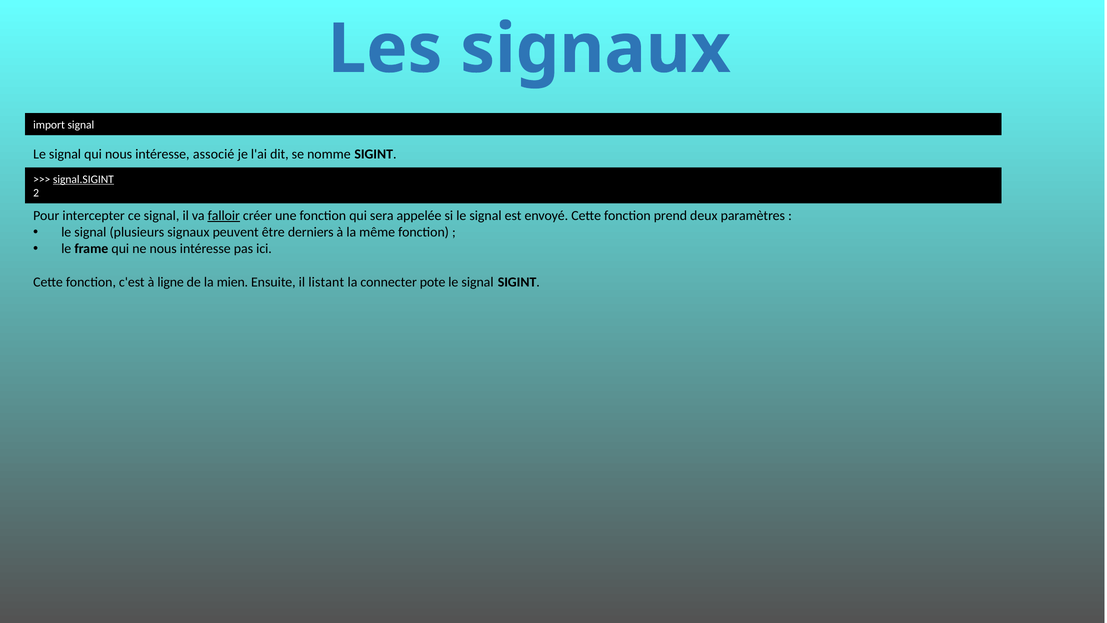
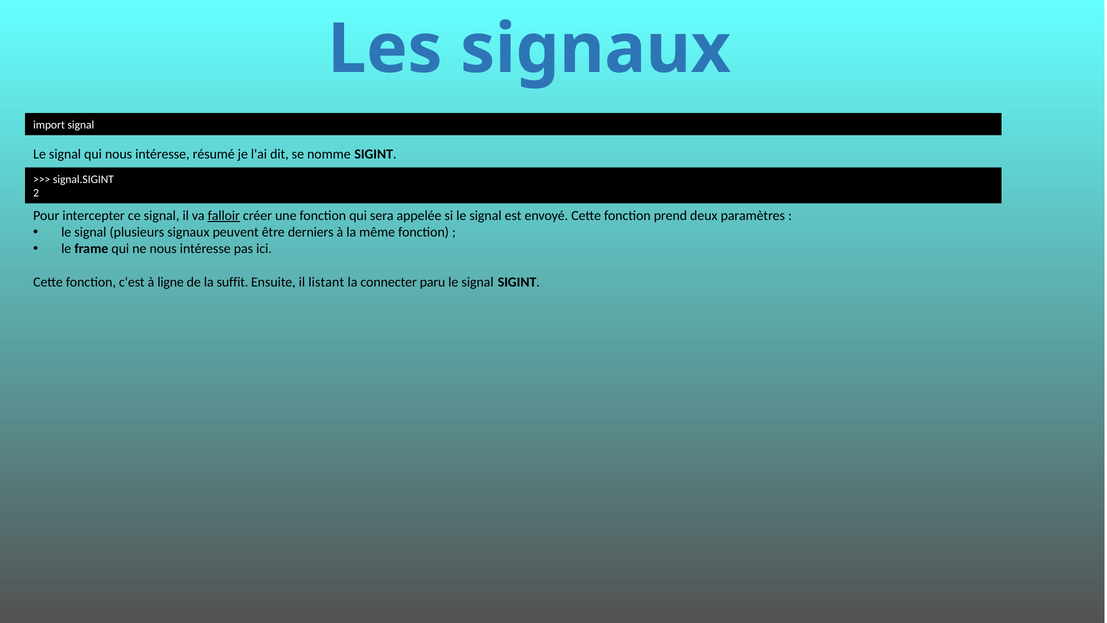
associé: associé -> résumé
signal.SIGINT underline: present -> none
mien: mien -> suffit
pote: pote -> paru
